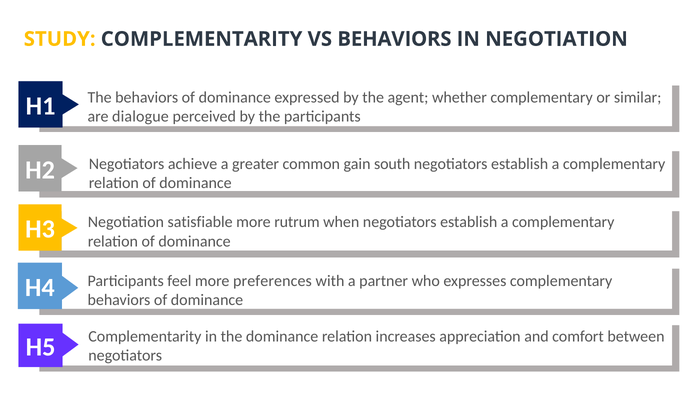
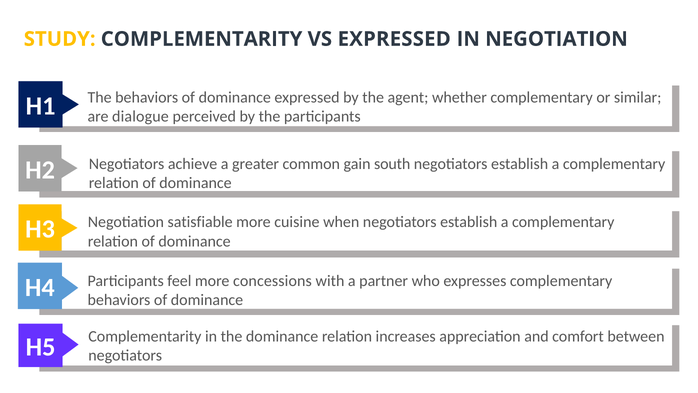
VS BEHAVIORS: BEHAVIORS -> EXPRESSED
rutrum: rutrum -> cuisine
preferences: preferences -> concessions
